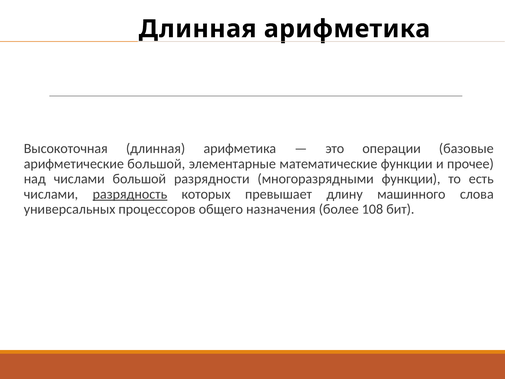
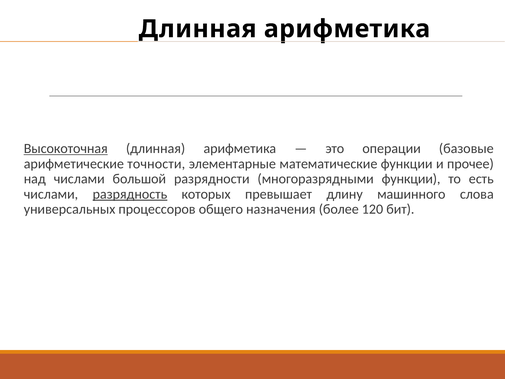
Высокоточная underline: none -> present
арифметические большой: большой -> точности
108: 108 -> 120
